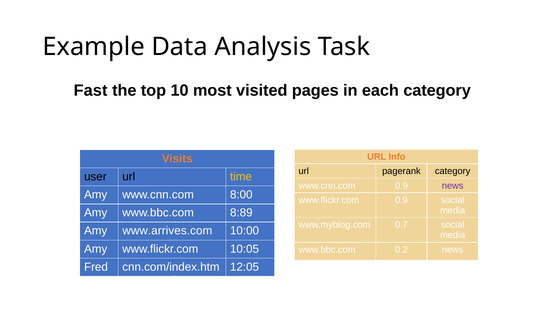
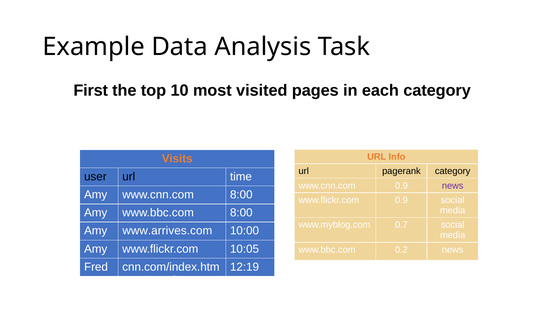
Fast: Fast -> First
time colour: yellow -> white
www.bbc.com 8:89: 8:89 -> 8:00
12:05: 12:05 -> 12:19
